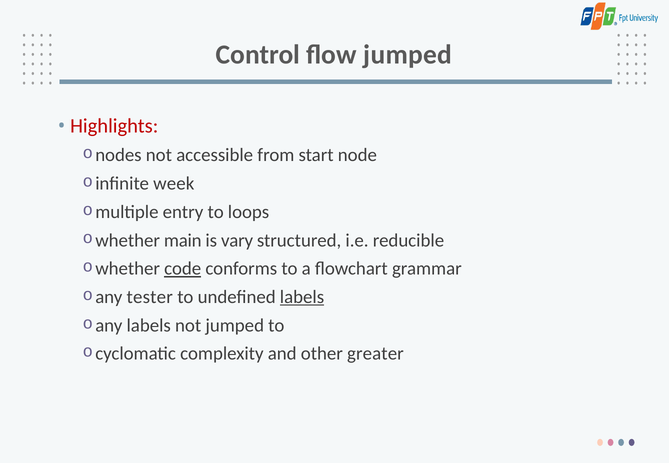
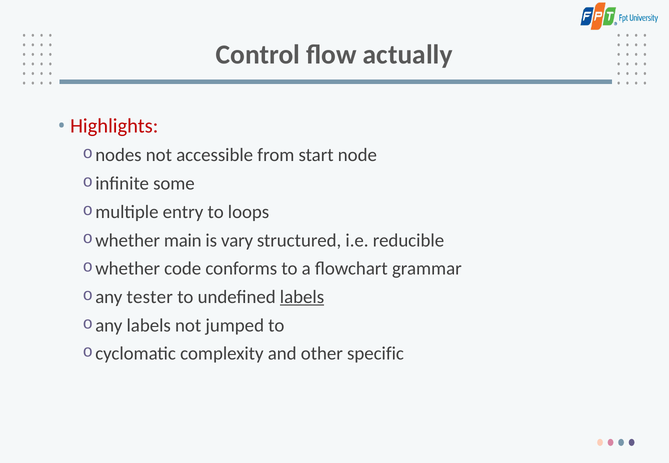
flow jumped: jumped -> actually
week: week -> some
code underline: present -> none
greater: greater -> specific
